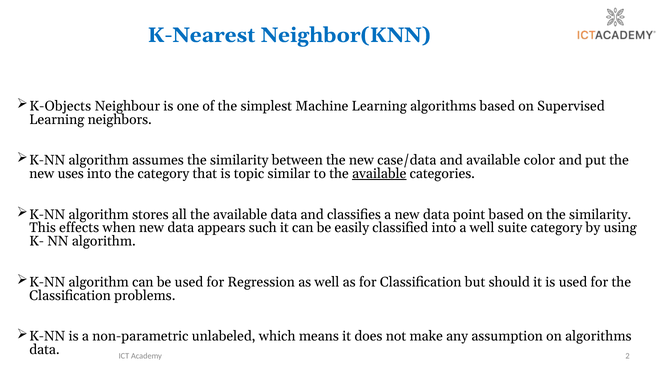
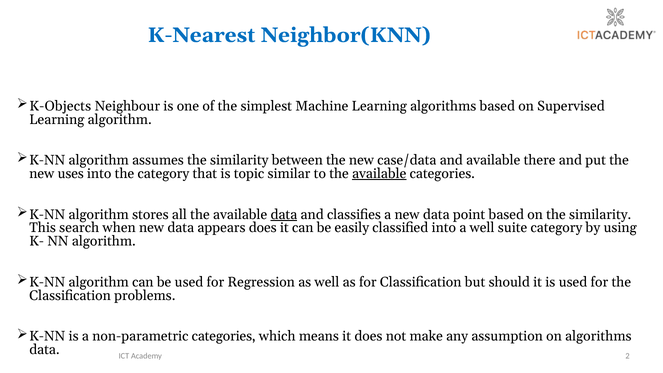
Learning neighbors: neighbors -> algorithm
color: color -> there
data at (284, 214) underline: none -> present
effects: effects -> search
appears such: such -> does
non-parametric unlabeled: unlabeled -> categories
